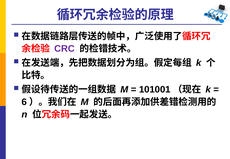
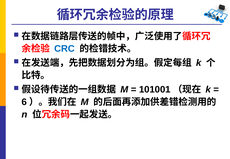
CRC colour: purple -> blue
